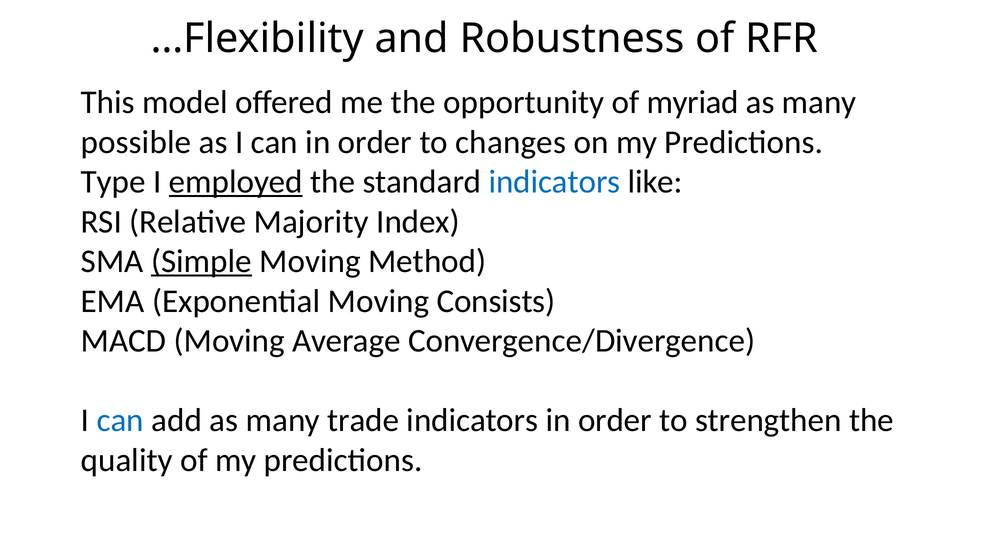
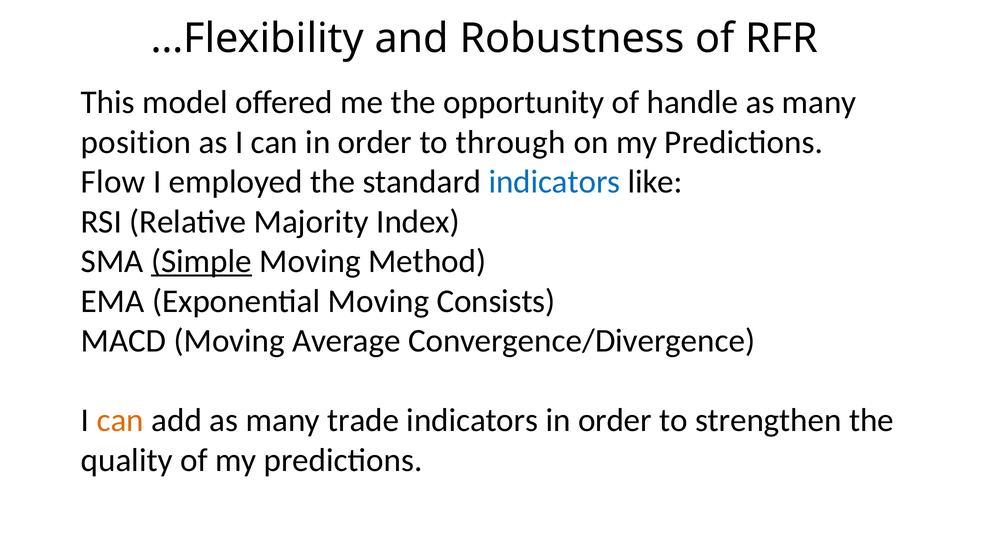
myriad: myriad -> handle
possible: possible -> position
changes: changes -> through
Type: Type -> Flow
employed underline: present -> none
can at (120, 421) colour: blue -> orange
